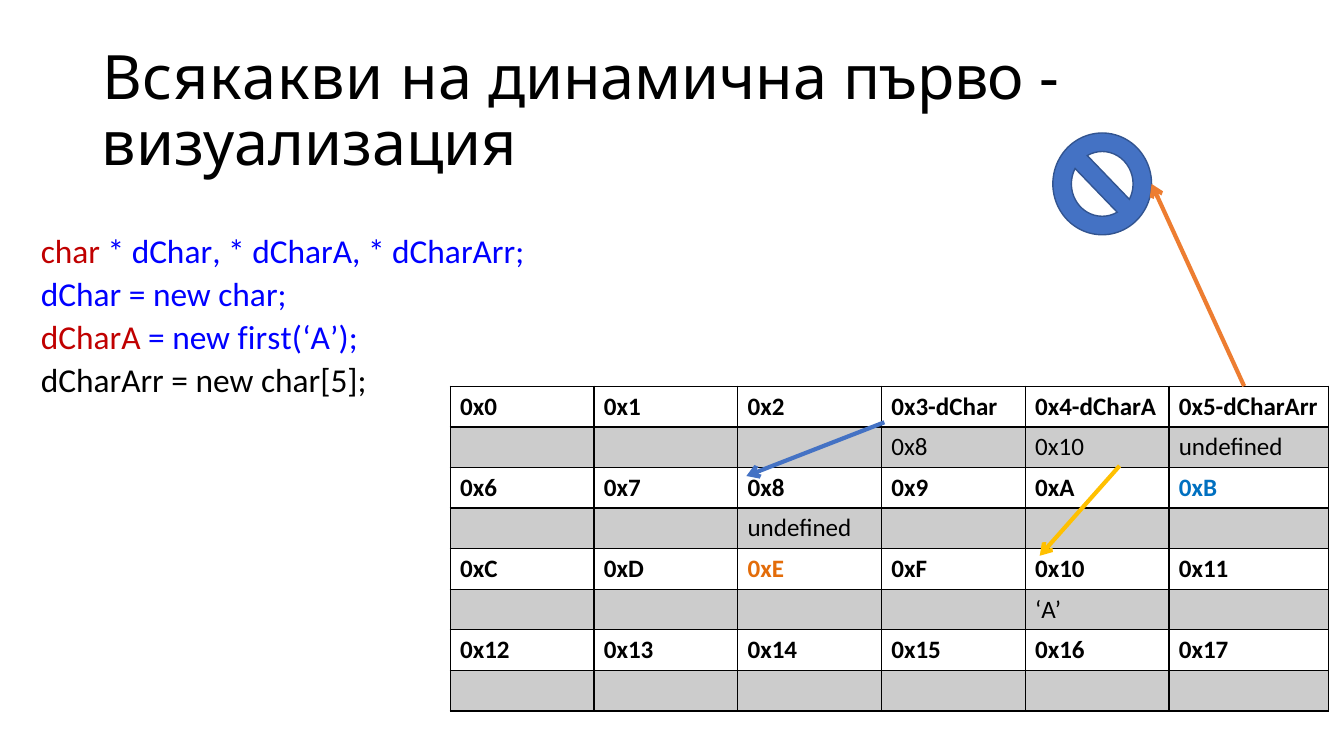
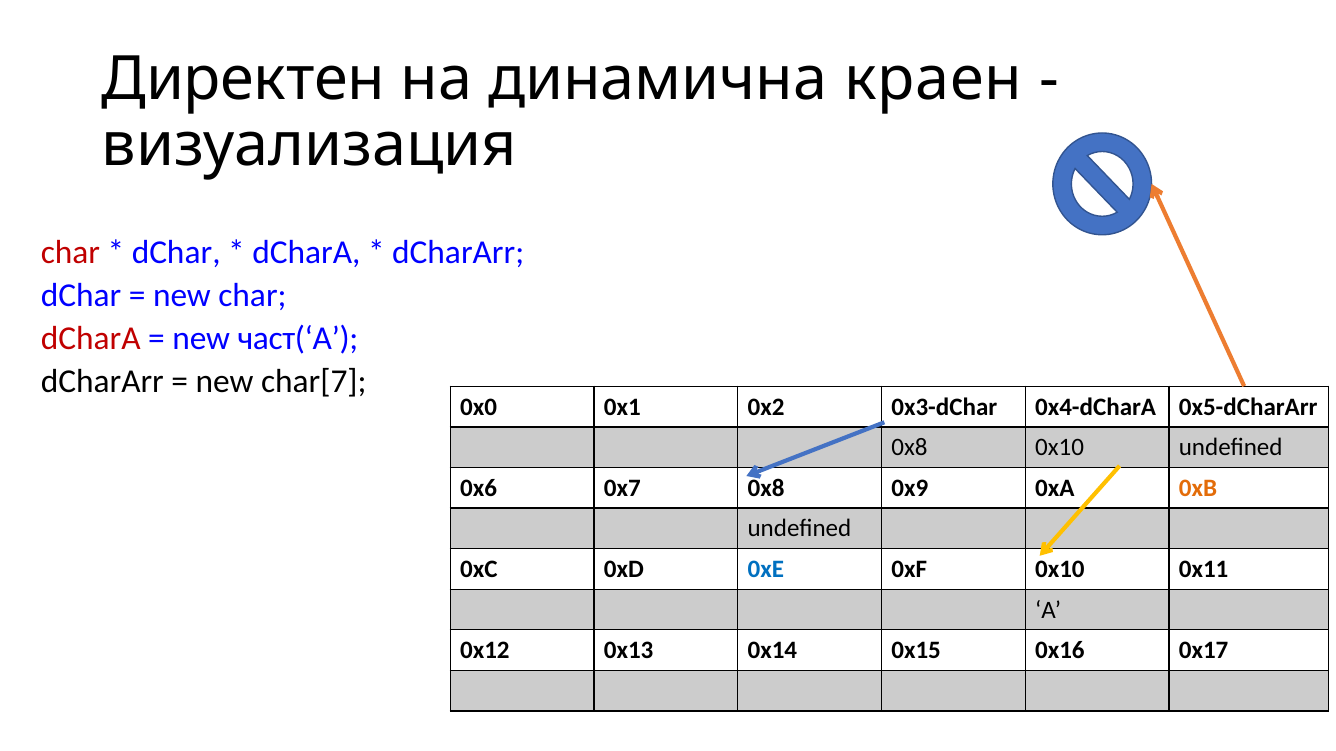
Всякакви: Всякакви -> Директен
първо: първо -> краен
first(‘A: first(‘A -> част(‘A
char[5: char[5 -> char[7
0xB colour: blue -> orange
0xE colour: orange -> blue
